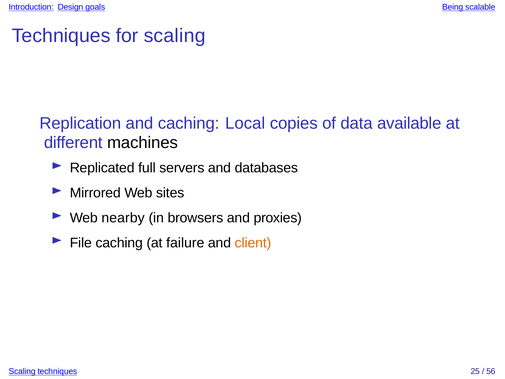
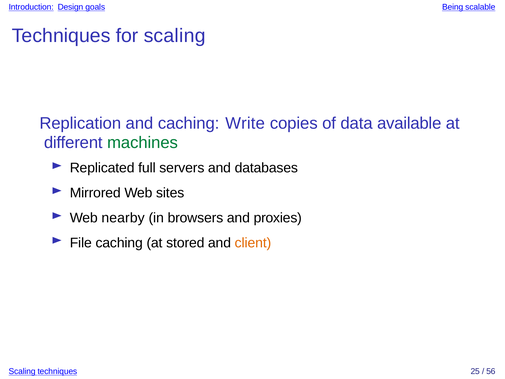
Local: Local -> Write
machines colour: black -> green
failure: failure -> stored
